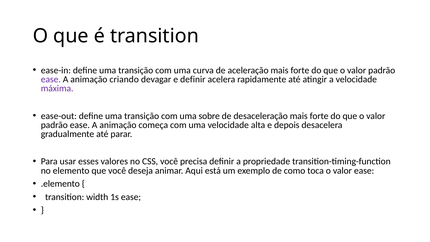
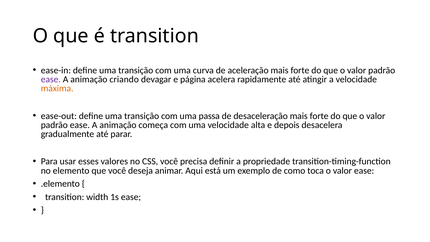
e definir: definir -> página
máxima colour: purple -> orange
sobre: sobre -> passa
